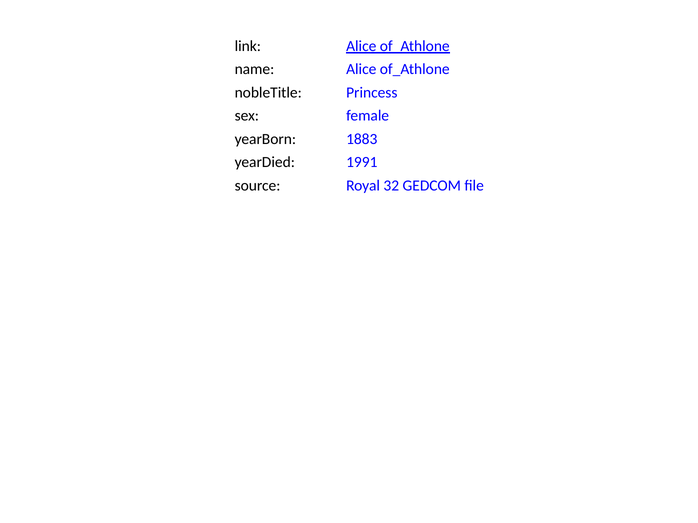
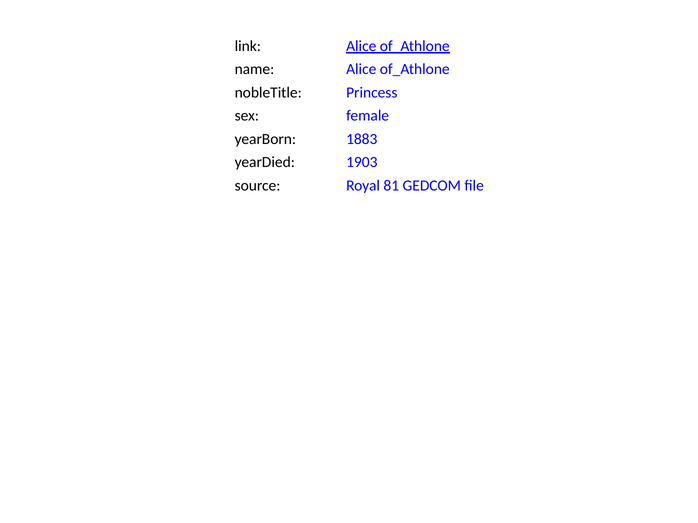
1991: 1991 -> 1903
32: 32 -> 81
